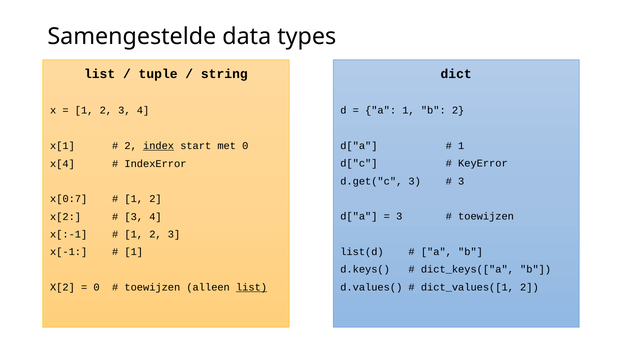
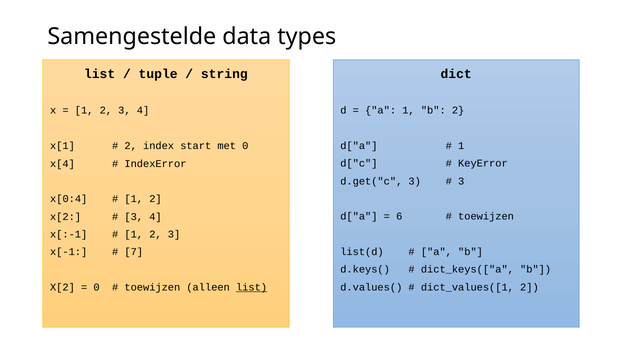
index underline: present -> none
x[0:7: x[0:7 -> x[0:4
3 at (399, 216): 3 -> 6
1 at (134, 252): 1 -> 7
